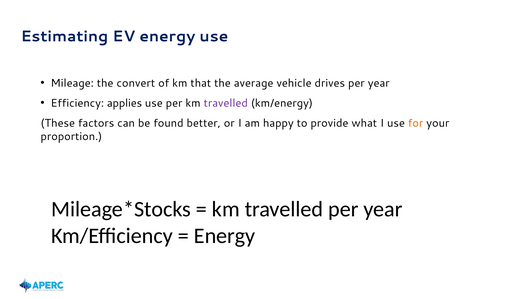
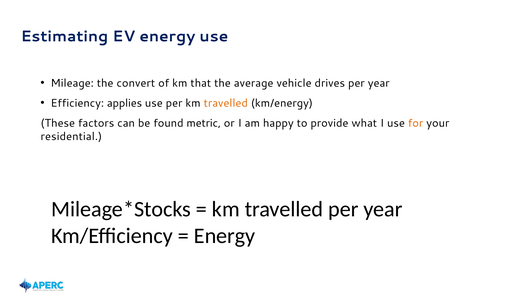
travelled at (226, 103) colour: purple -> orange
better: better -> metric
proportion: proportion -> residential
